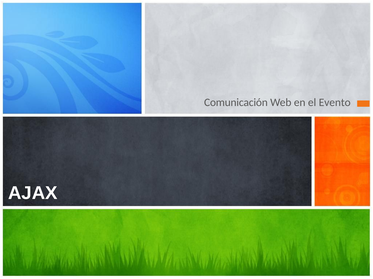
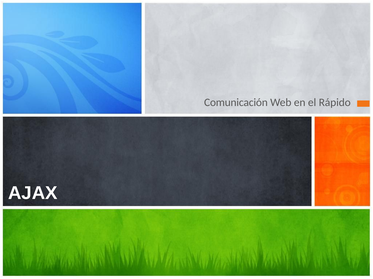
Evento: Evento -> Rápido
